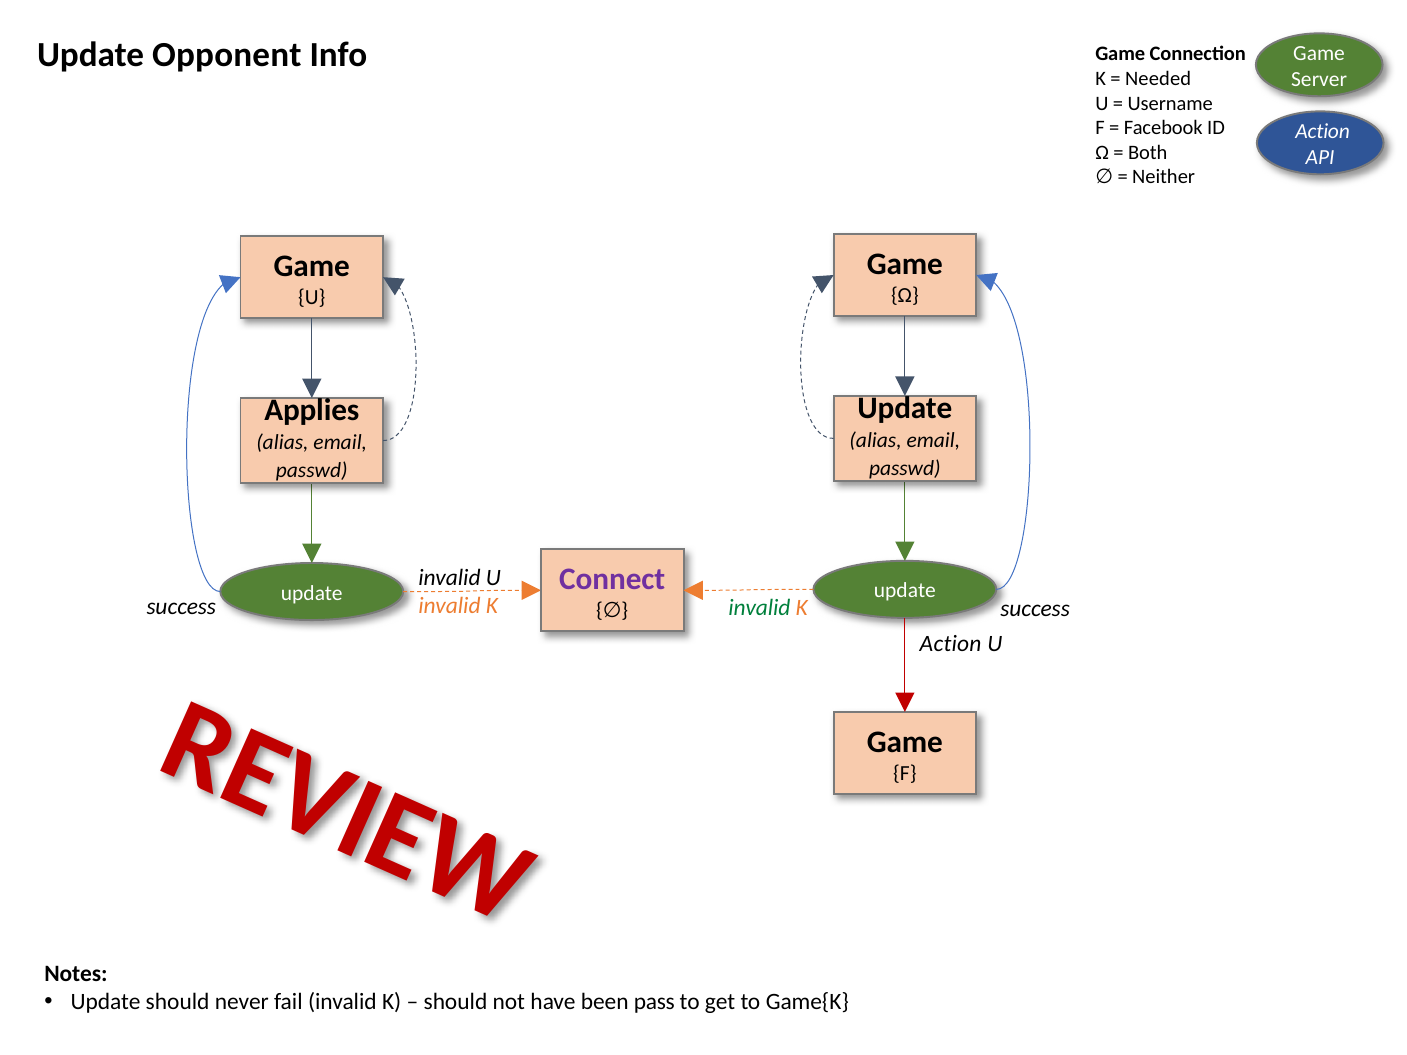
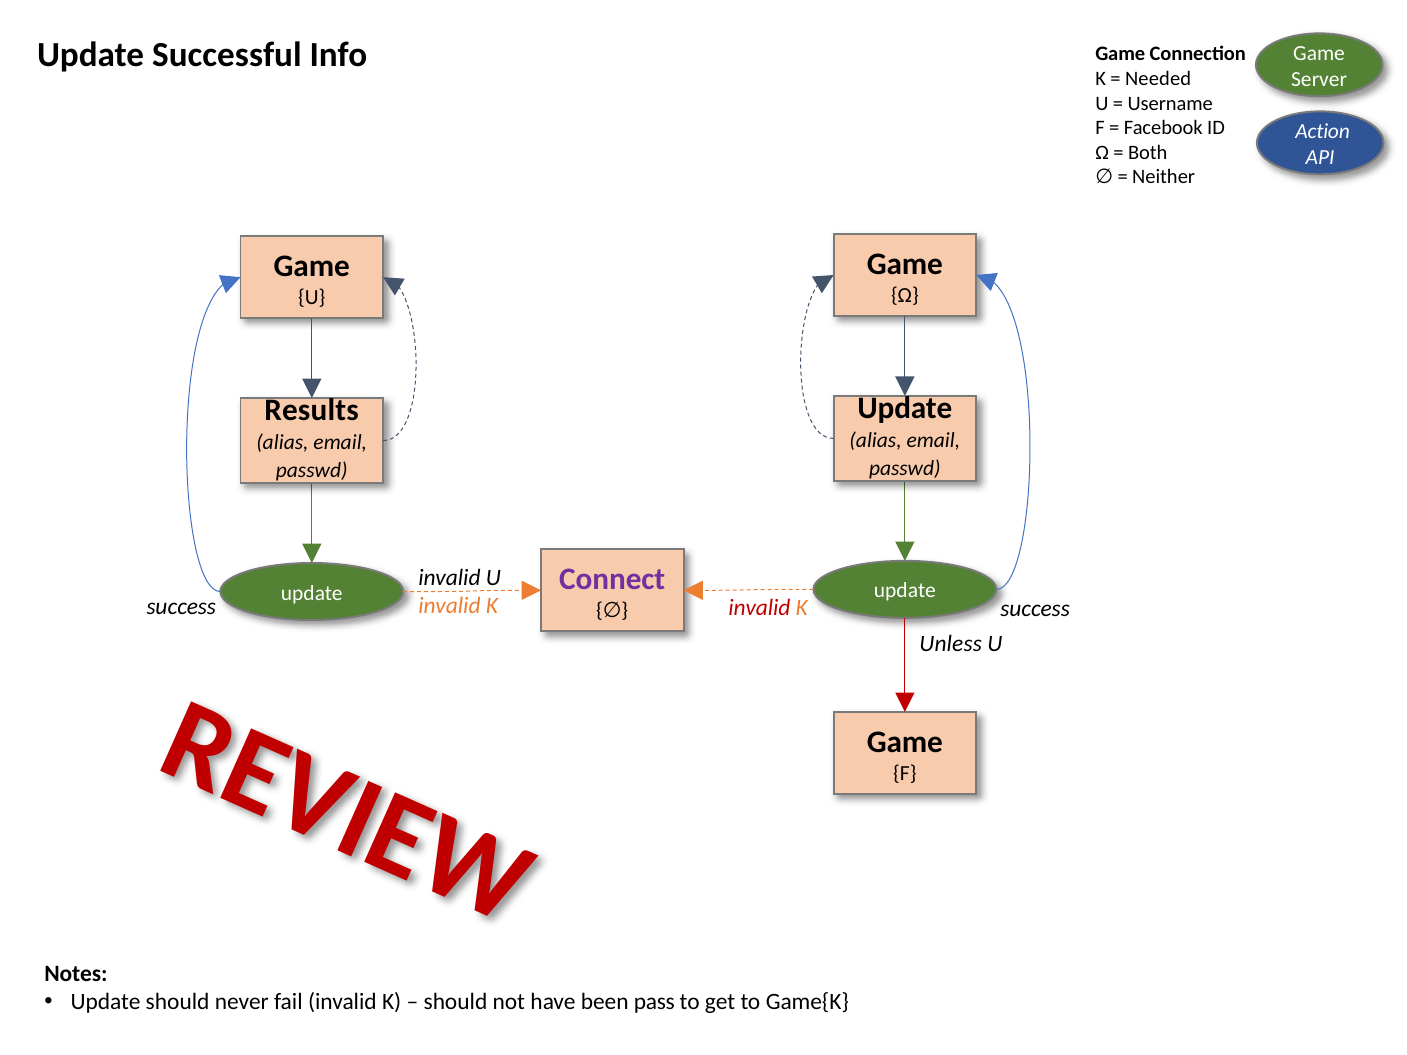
Opponent: Opponent -> Successful
Applies: Applies -> Results
invalid at (759, 608) colour: green -> red
Action at (951, 644): Action -> Unless
